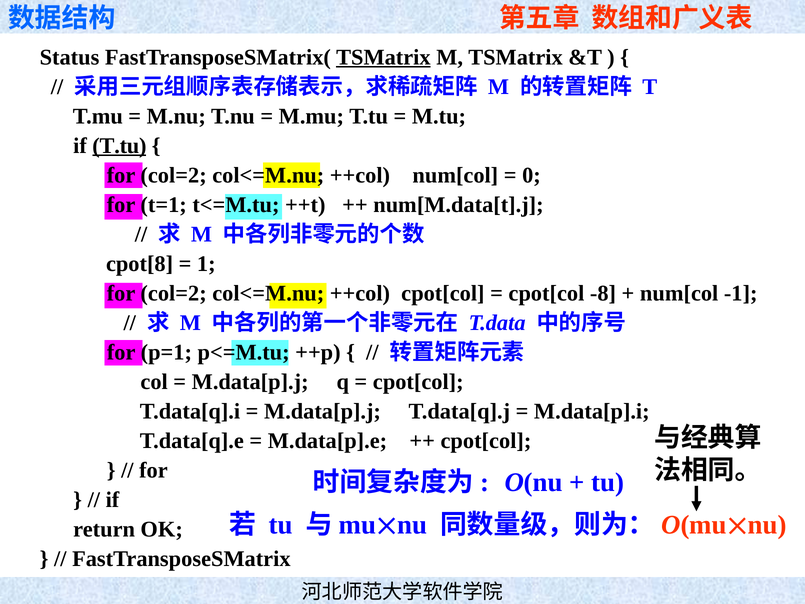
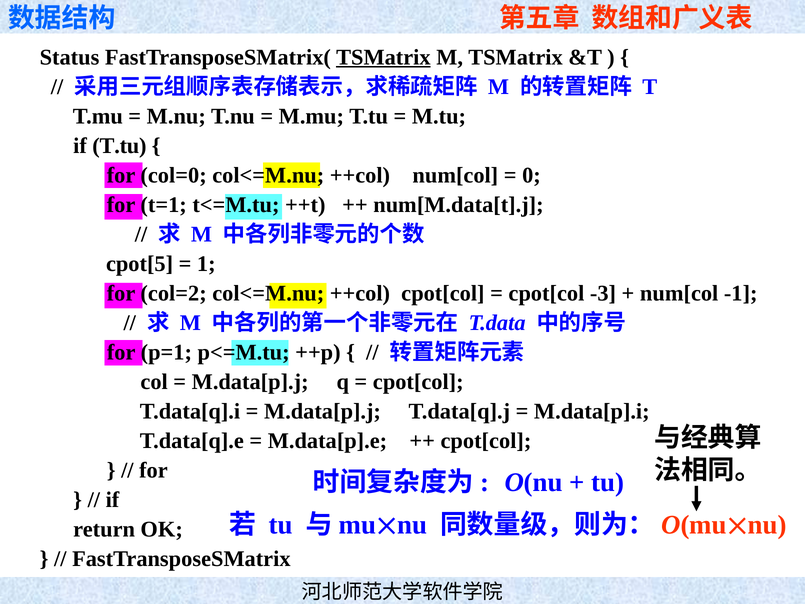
T.tu at (119, 146) underline: present -> none
col=2 at (174, 175): col=2 -> col=0
cpot[8: cpot[8 -> cpot[5
-8: -8 -> -3
